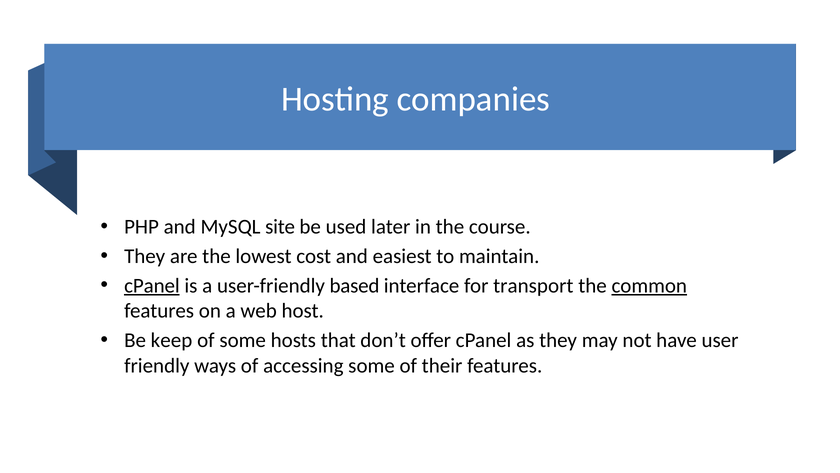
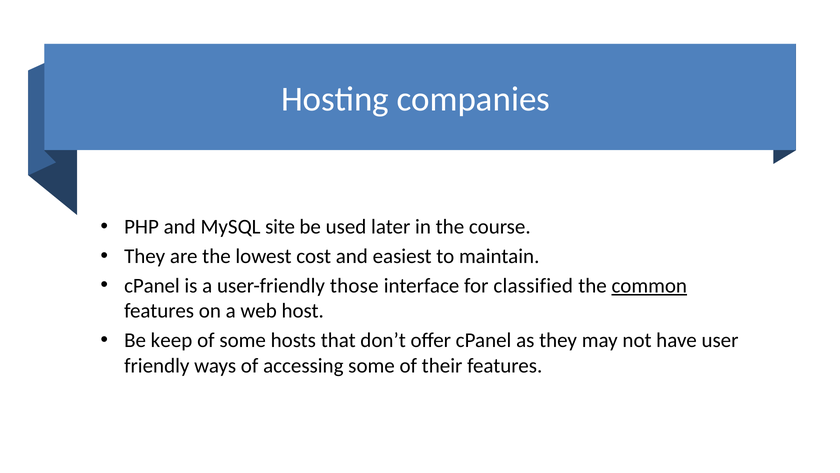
cPanel at (152, 285) underline: present -> none
based: based -> those
transport: transport -> classified
